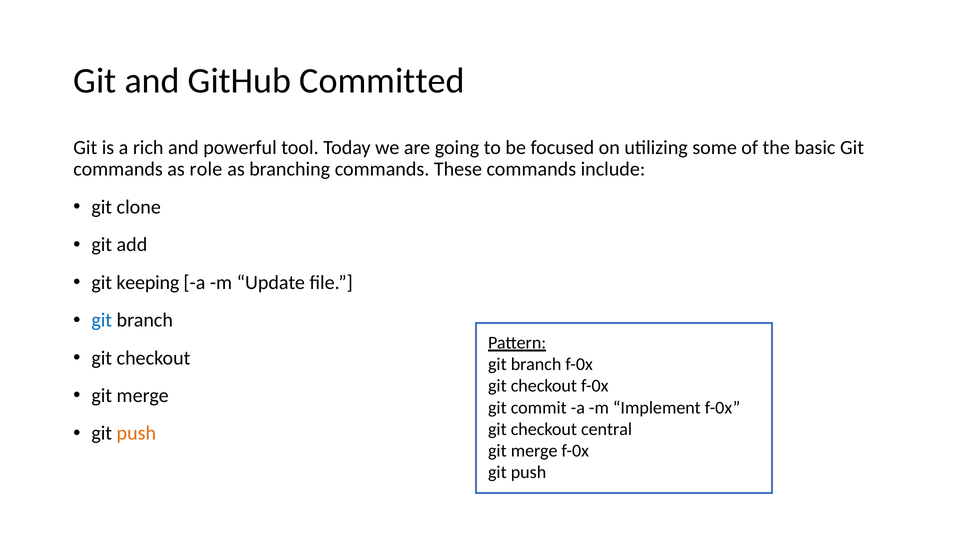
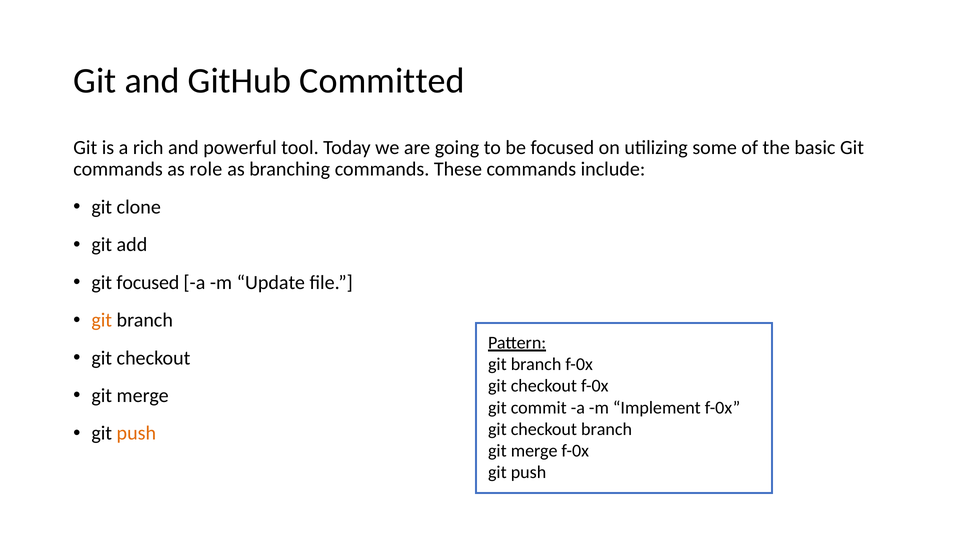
git keeping: keeping -> focused
git at (102, 320) colour: blue -> orange
checkout central: central -> branch
